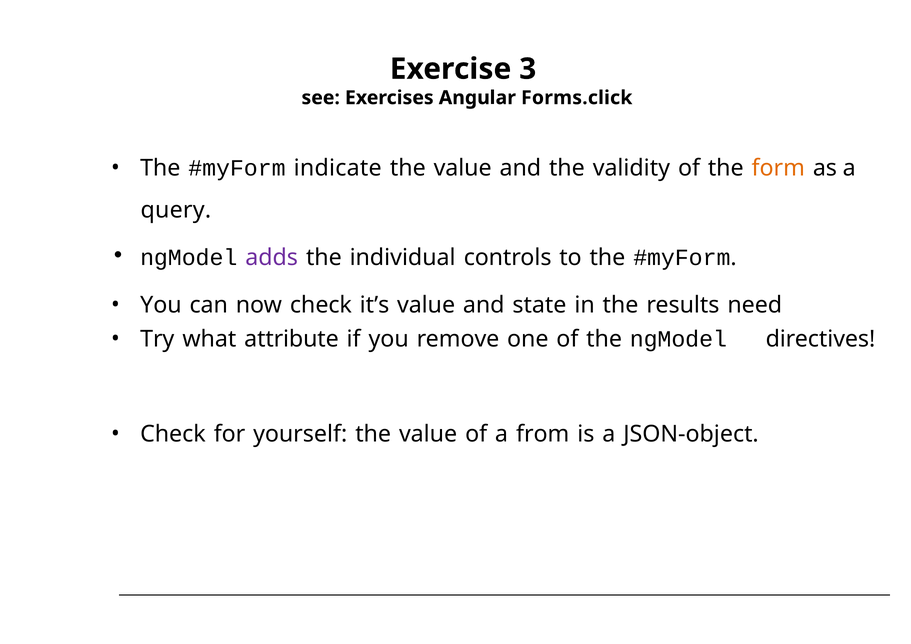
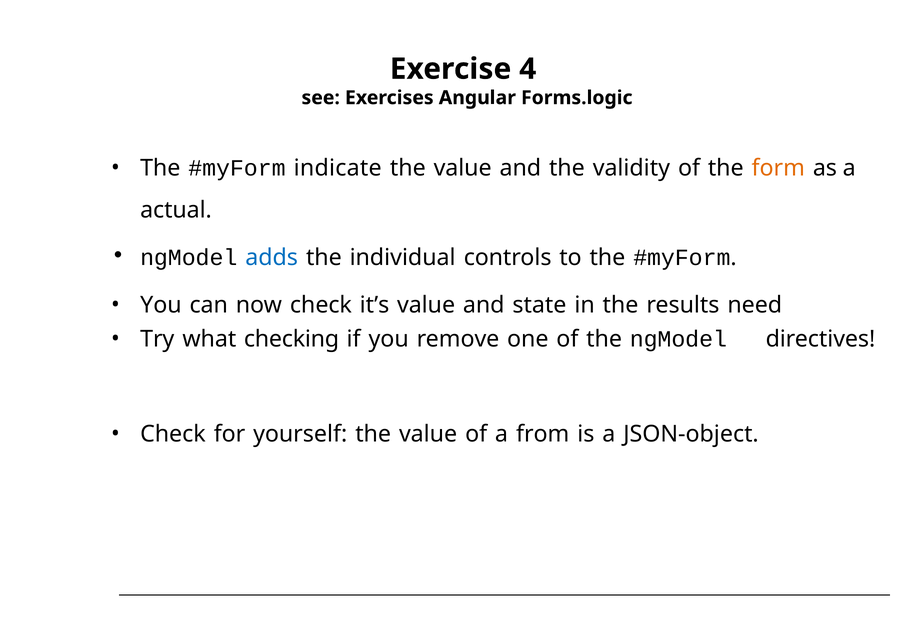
3: 3 -> 4
Forms.click: Forms.click -> Forms.logic
query: query -> actual
adds colour: purple -> blue
attribute: attribute -> checking
